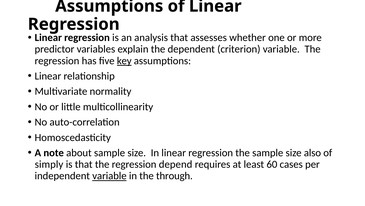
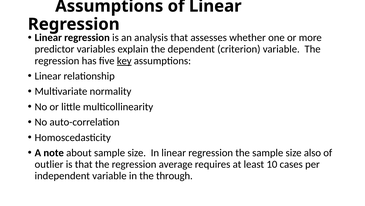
simply: simply -> outlier
depend: depend -> average
60: 60 -> 10
variable at (109, 175) underline: present -> none
